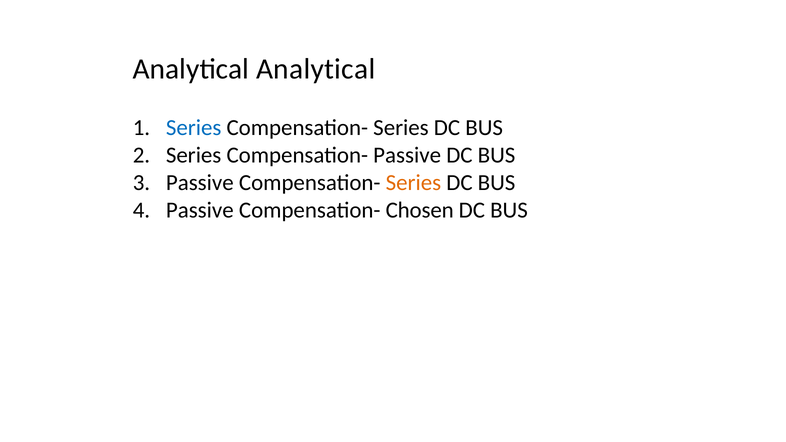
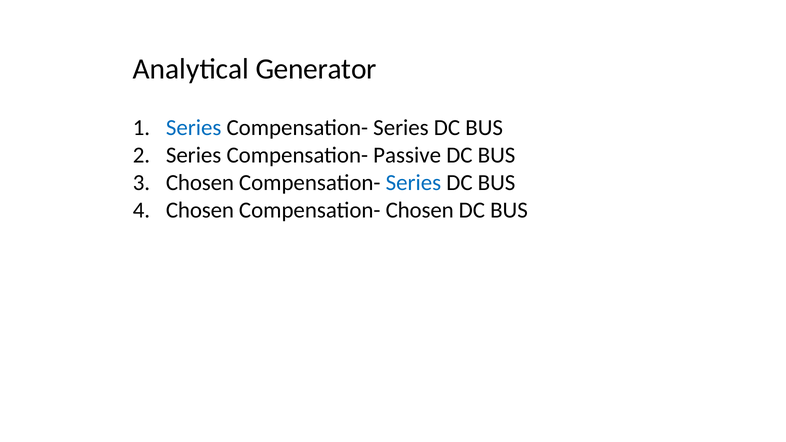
Analytical Analytical: Analytical -> Generator
Passive at (200, 183): Passive -> Chosen
Series at (413, 183) colour: orange -> blue
Passive at (200, 210): Passive -> Chosen
